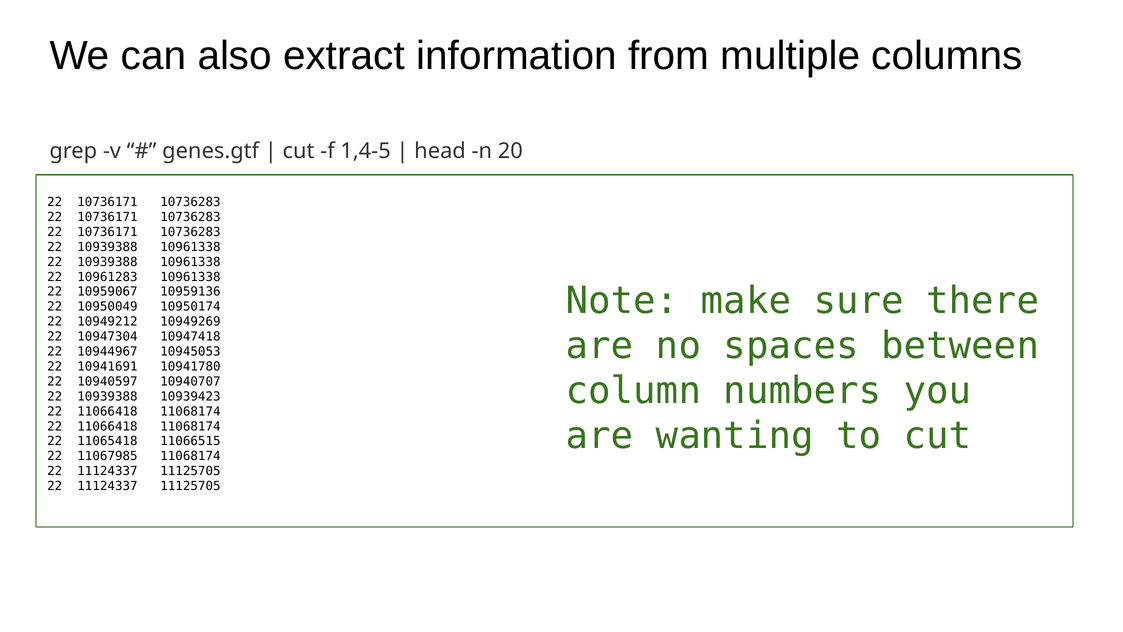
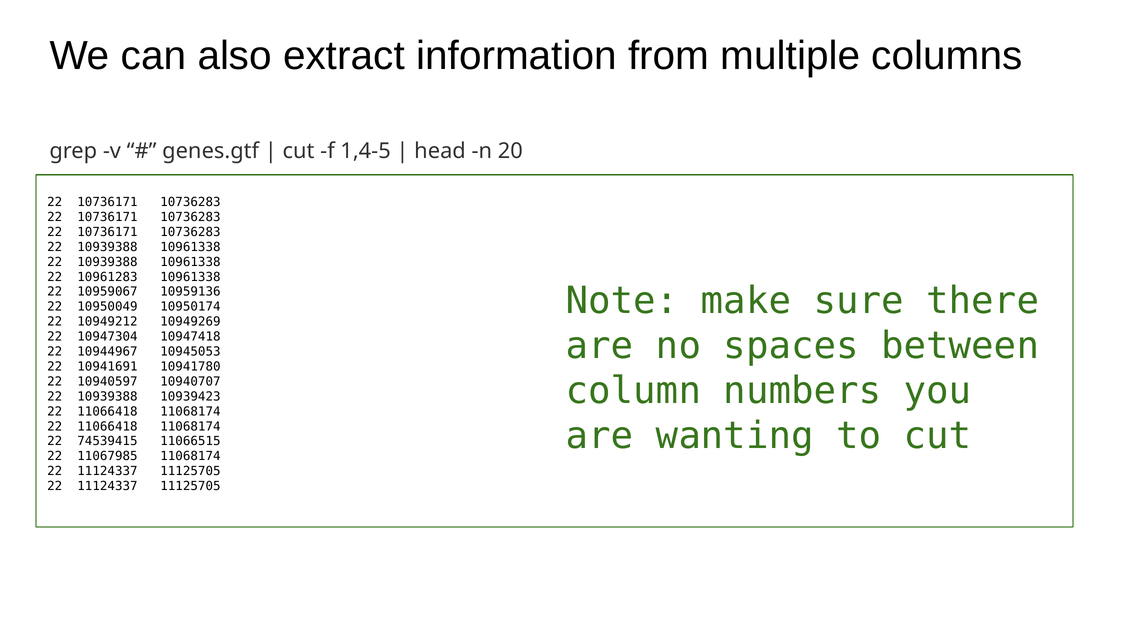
11065418: 11065418 -> 74539415
